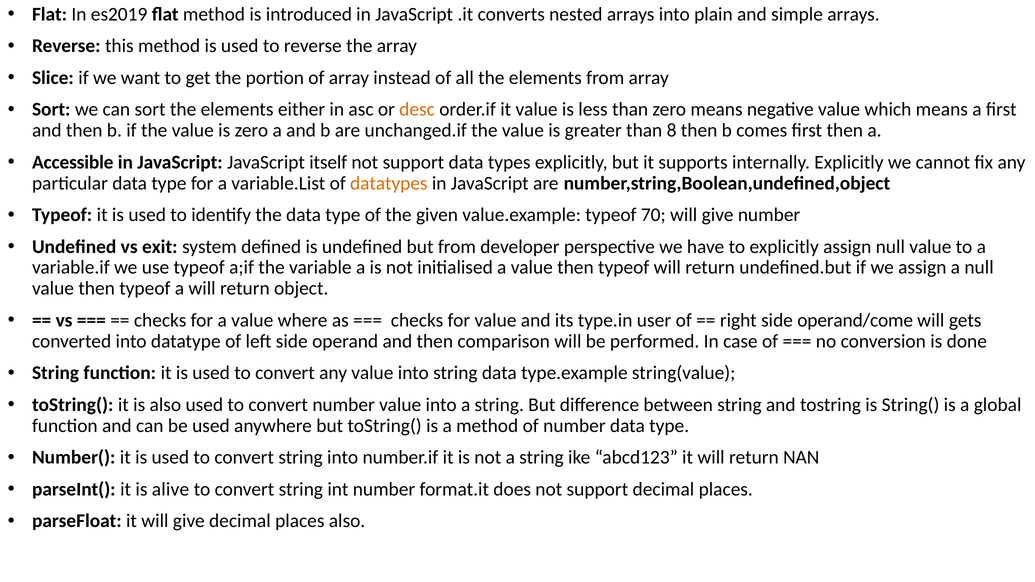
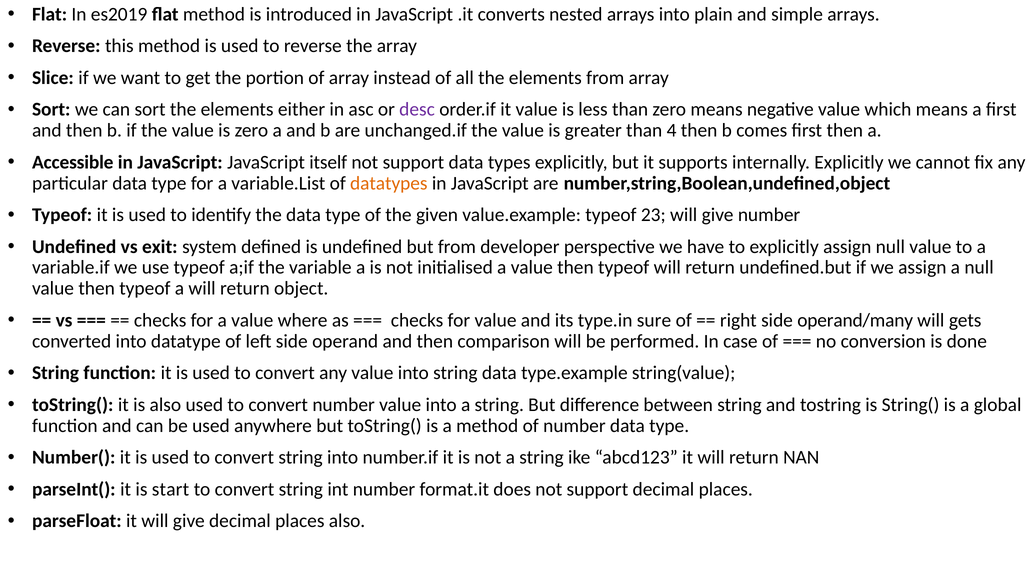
desc colour: orange -> purple
8: 8 -> 4
70: 70 -> 23
user: user -> sure
operand/come: operand/come -> operand/many
alive: alive -> start
